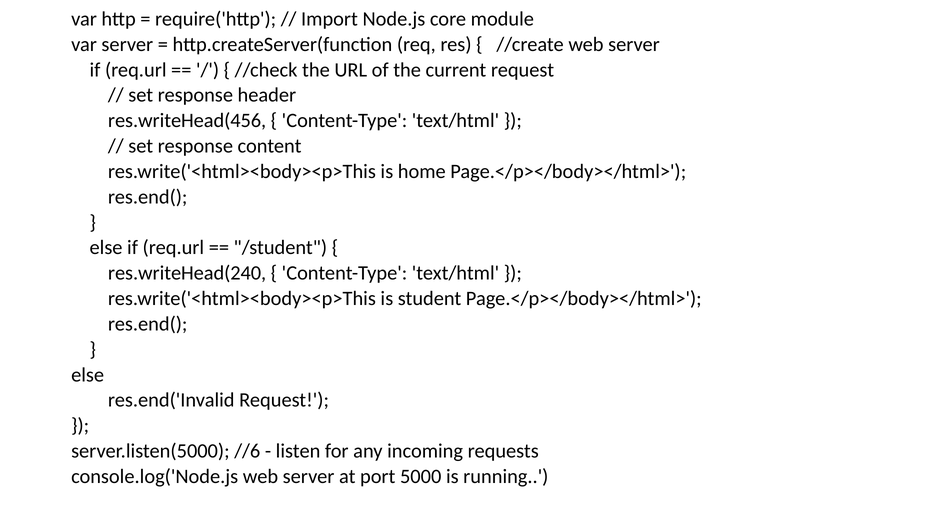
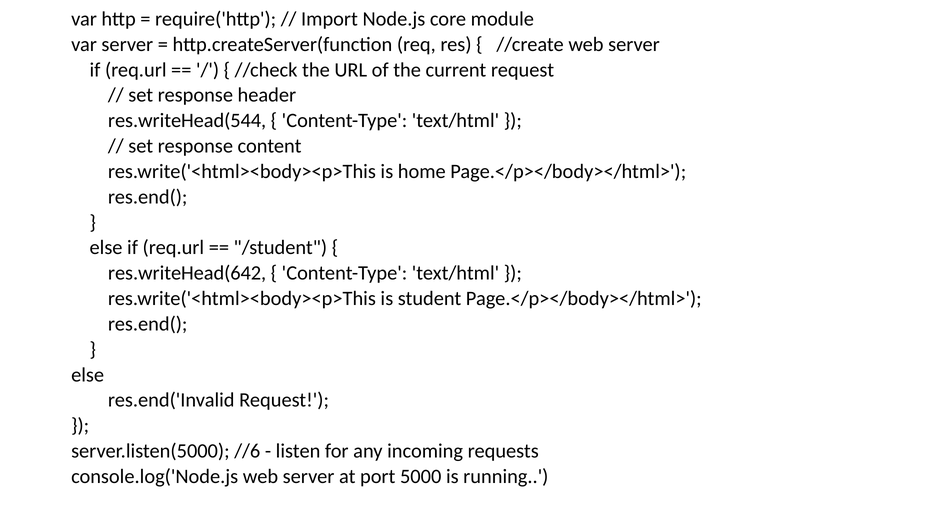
res.writeHead(456: res.writeHead(456 -> res.writeHead(544
res.writeHead(240: res.writeHead(240 -> res.writeHead(642
